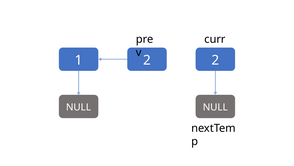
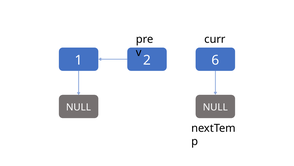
2 2: 2 -> 6
